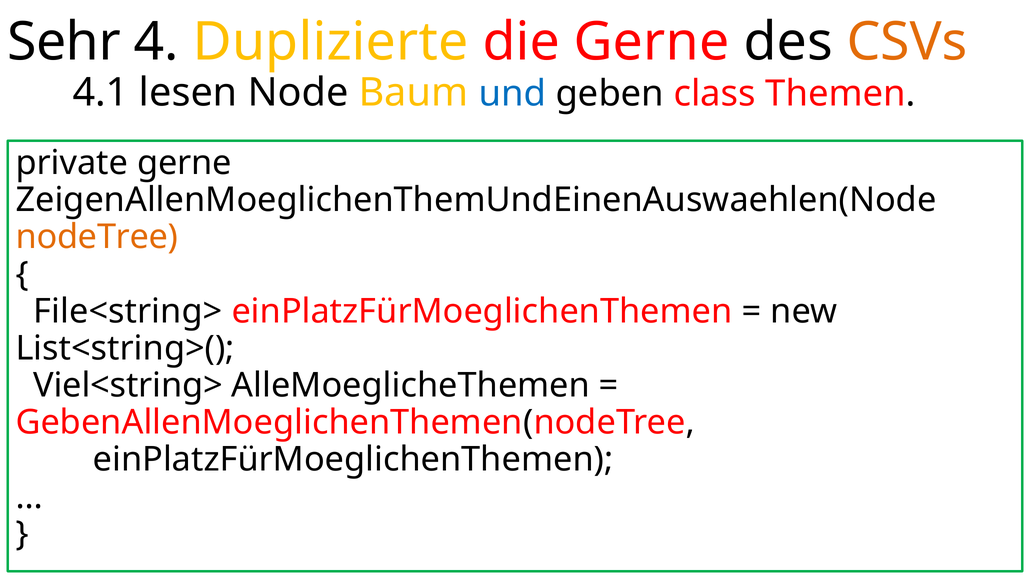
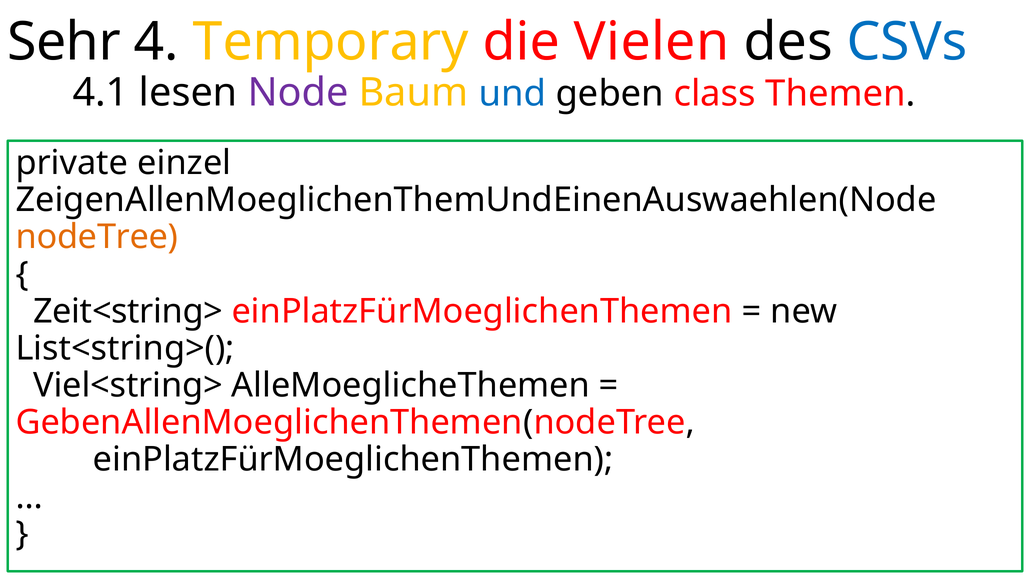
Duplizierte: Duplizierte -> Temporary
die Gerne: Gerne -> Vielen
CSVs colour: orange -> blue
Node colour: black -> purple
private gerne: gerne -> einzel
File<string>: File<string> -> Zeit<string>
